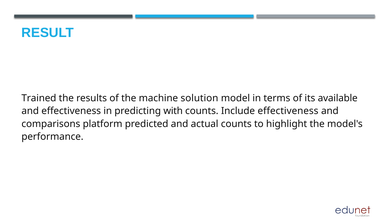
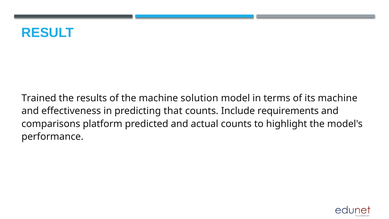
its available: available -> machine
with: with -> that
Include effectiveness: effectiveness -> requirements
